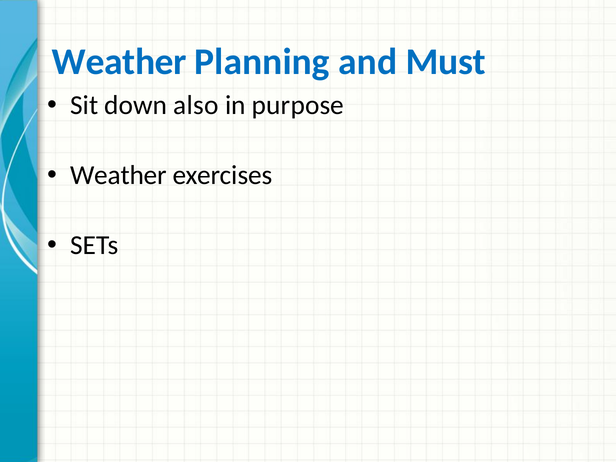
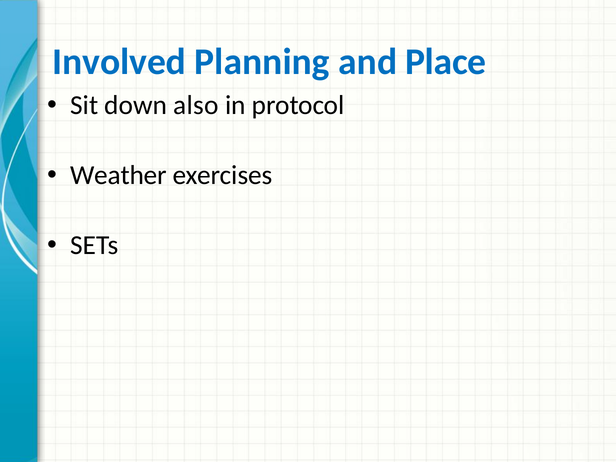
Weather at (119, 62): Weather -> Involved
Must: Must -> Place
purpose: purpose -> protocol
